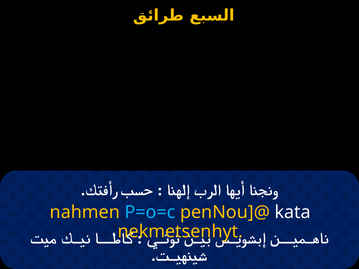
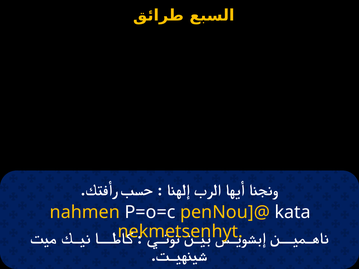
P=o=c colour: light blue -> white
